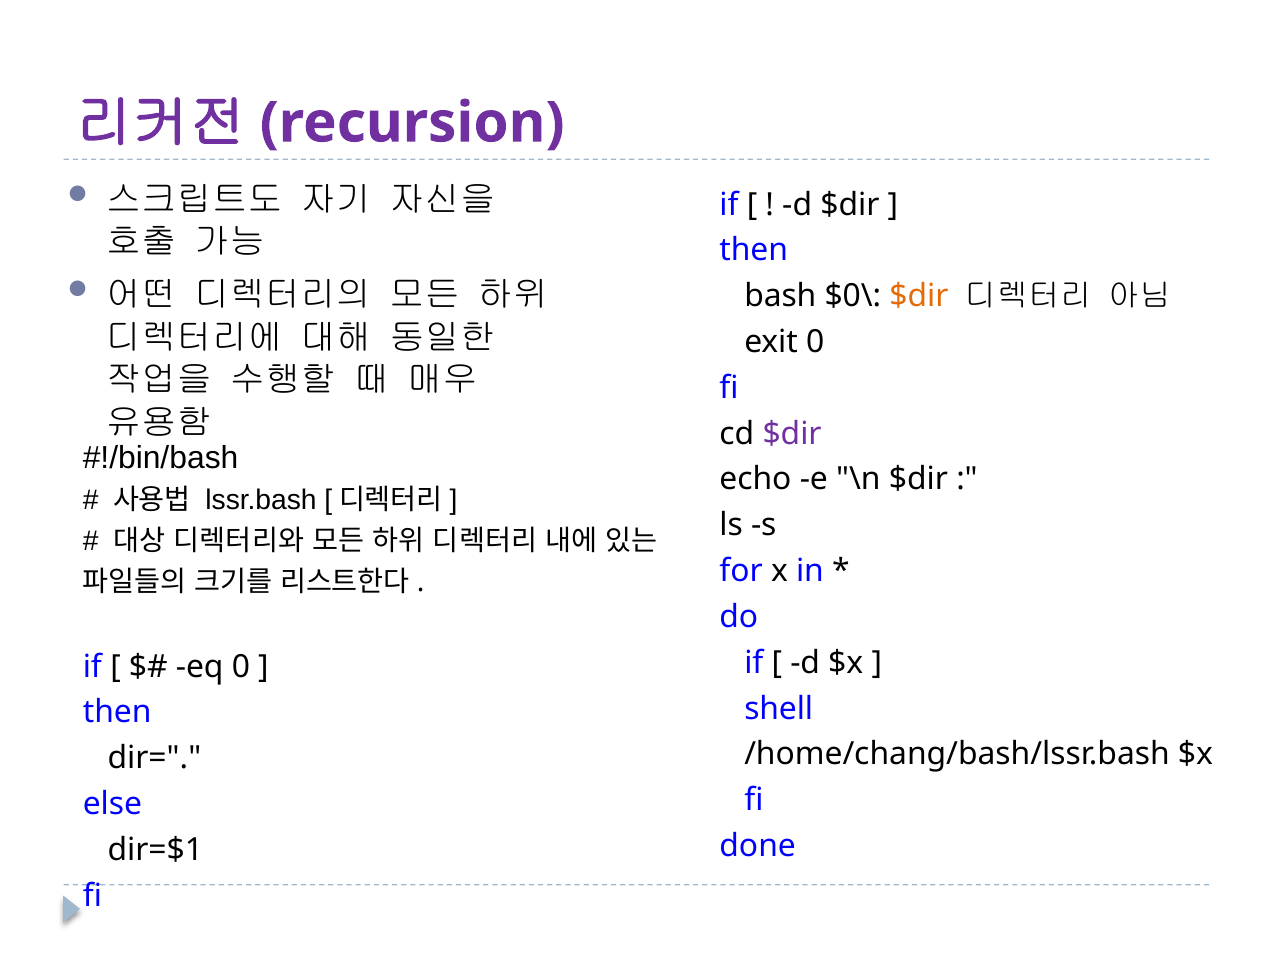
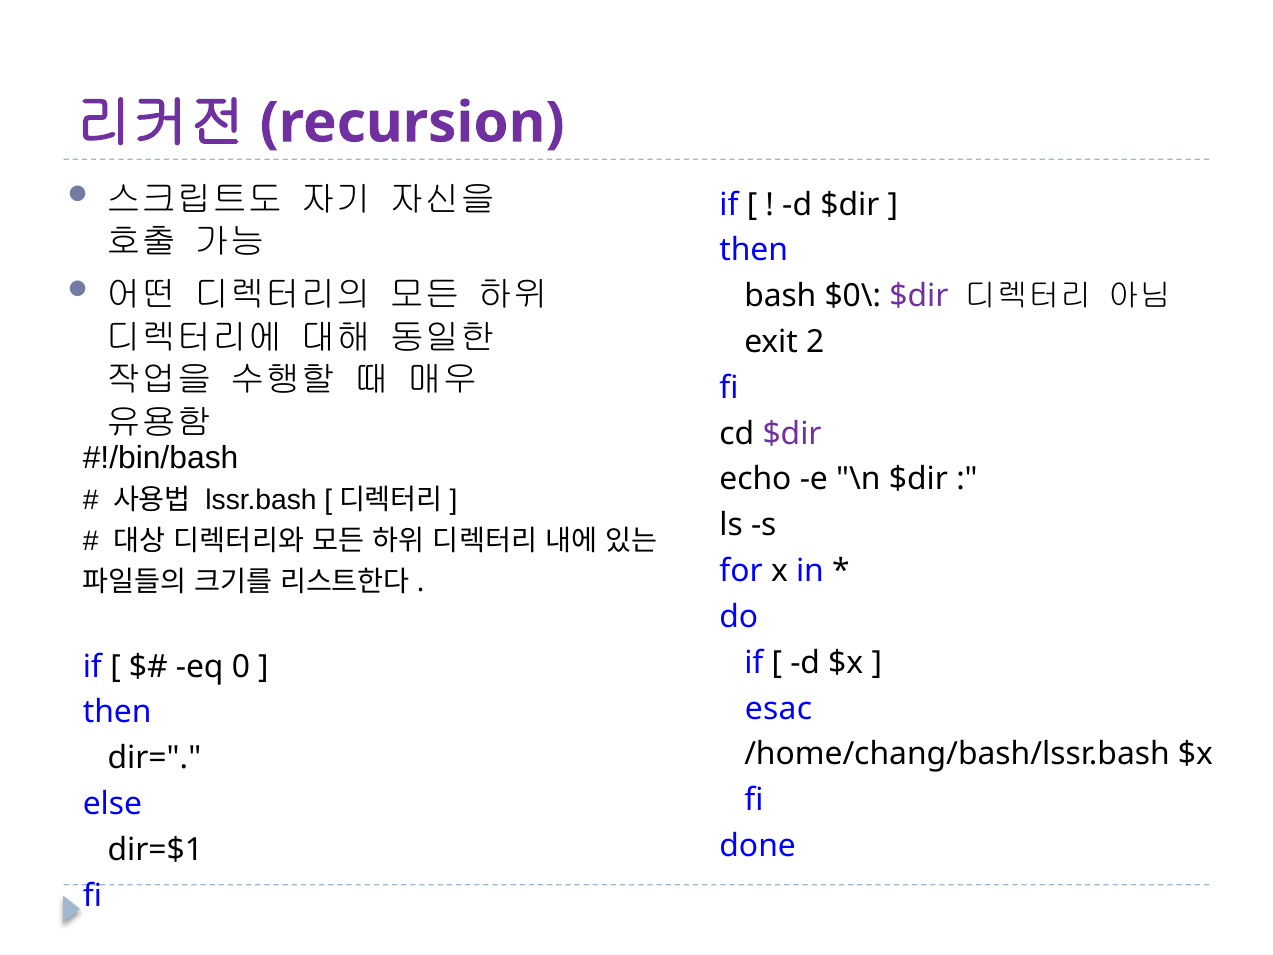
$dir at (919, 296) colour: orange -> purple
exit 0: 0 -> 2
shell: shell -> esac
